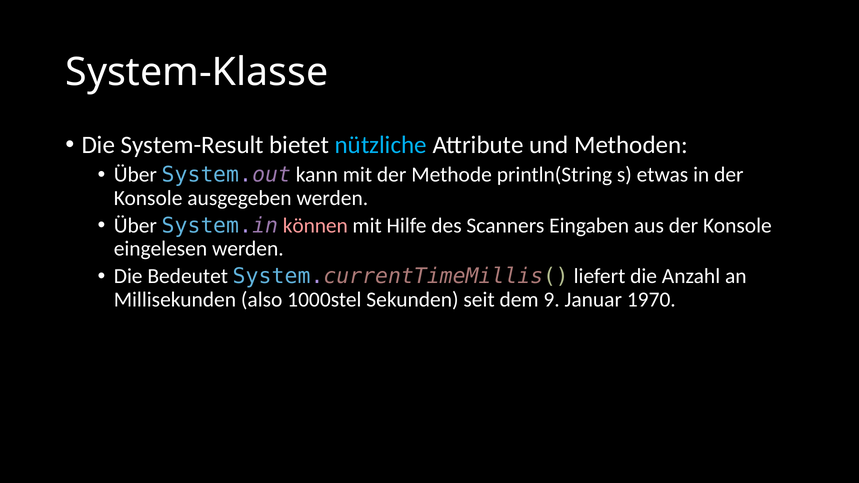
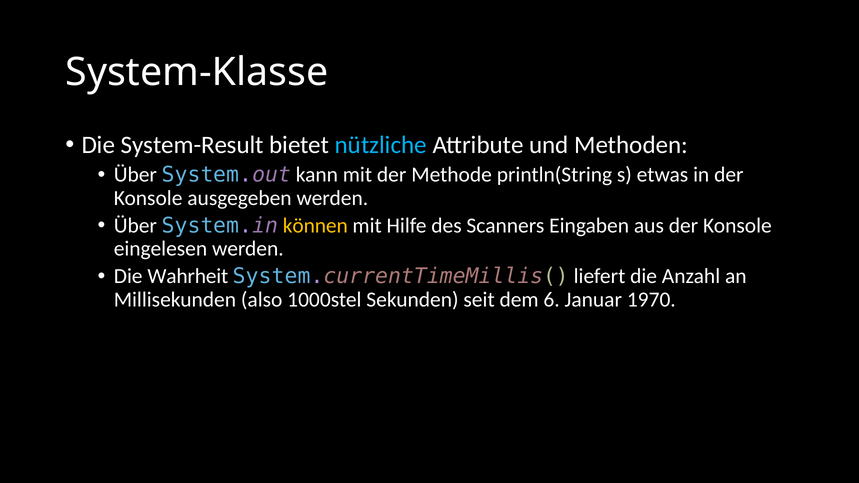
können colour: pink -> yellow
Bedeutet: Bedeutet -> Wahrheit
9: 9 -> 6
